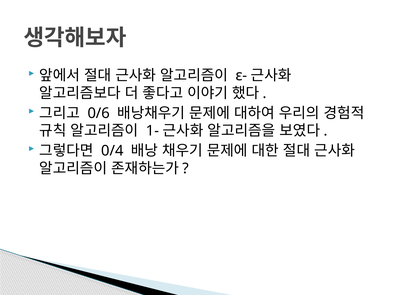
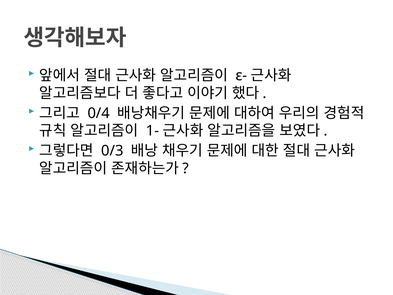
0/6: 0/6 -> 0/4
0/4: 0/4 -> 0/3
